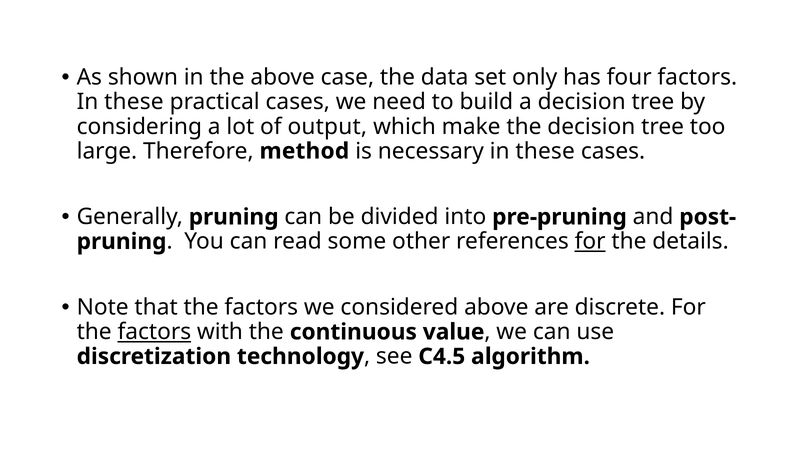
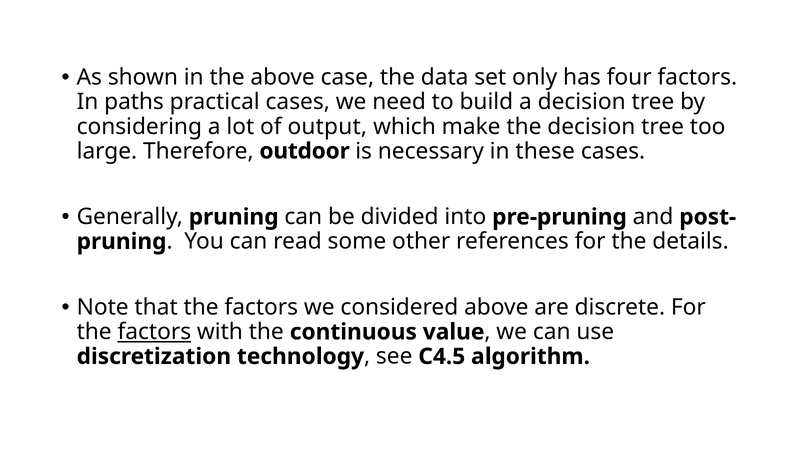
these at (134, 102): these -> paths
method: method -> outdoor
for at (590, 241) underline: present -> none
